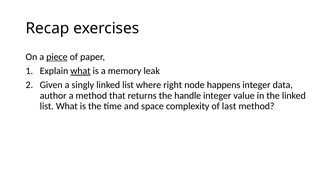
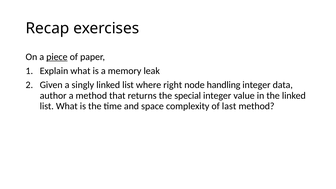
what at (80, 71) underline: present -> none
happens: happens -> handling
handle: handle -> special
